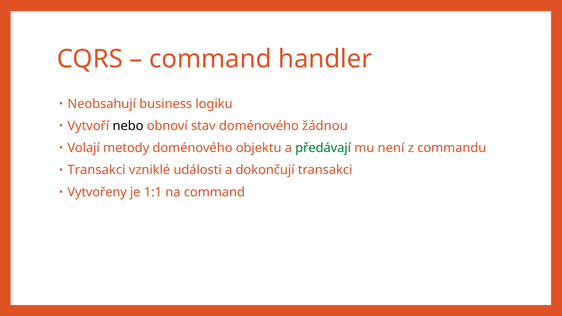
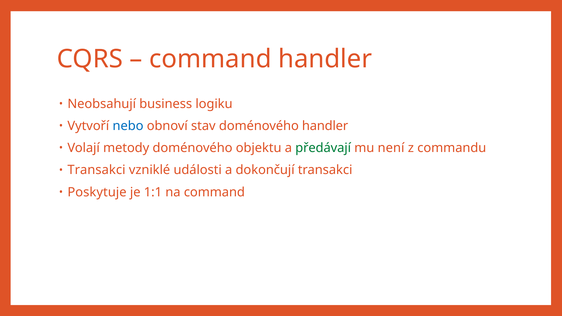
nebo colour: black -> blue
doménového žádnou: žádnou -> handler
Vytvořeny: Vytvořeny -> Poskytuje
